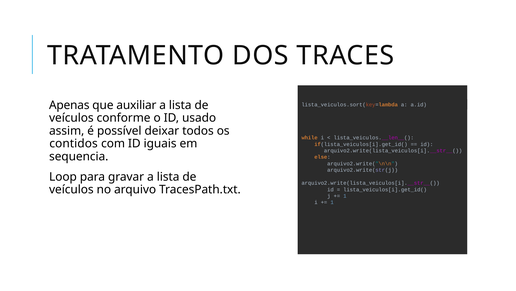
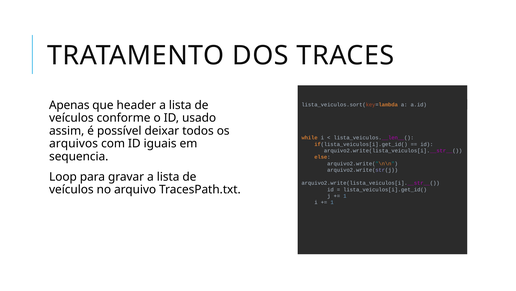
auxiliar: auxiliar -> header
contidos: contidos -> arquivos
